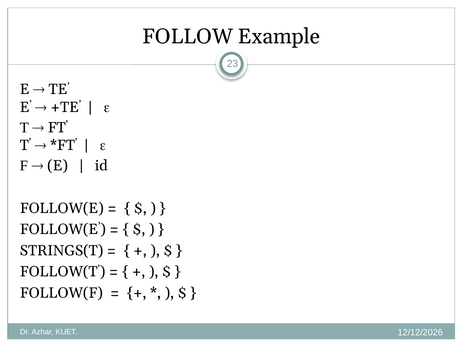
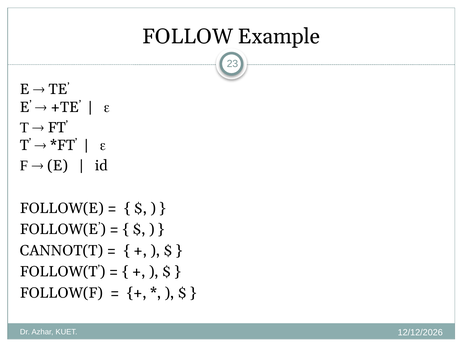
STRINGS(T: STRINGS(T -> CANNOT(T
